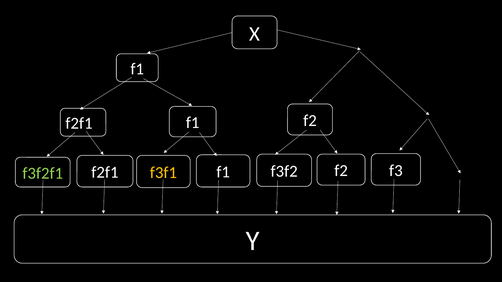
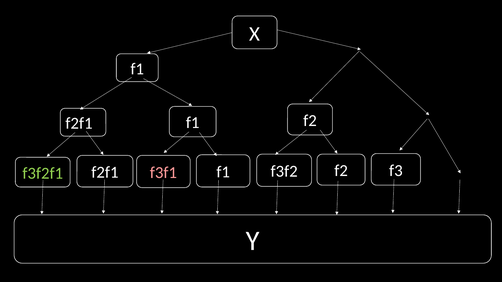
f3f1 colour: yellow -> pink
